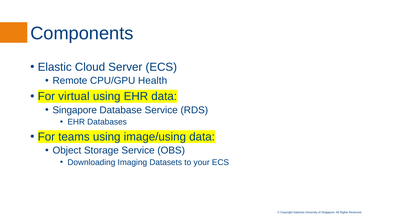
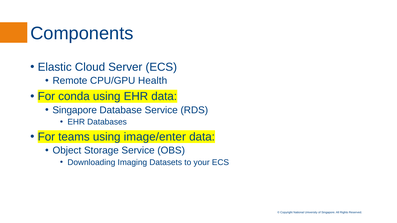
virtual: virtual -> conda
image/using: image/using -> image/enter
